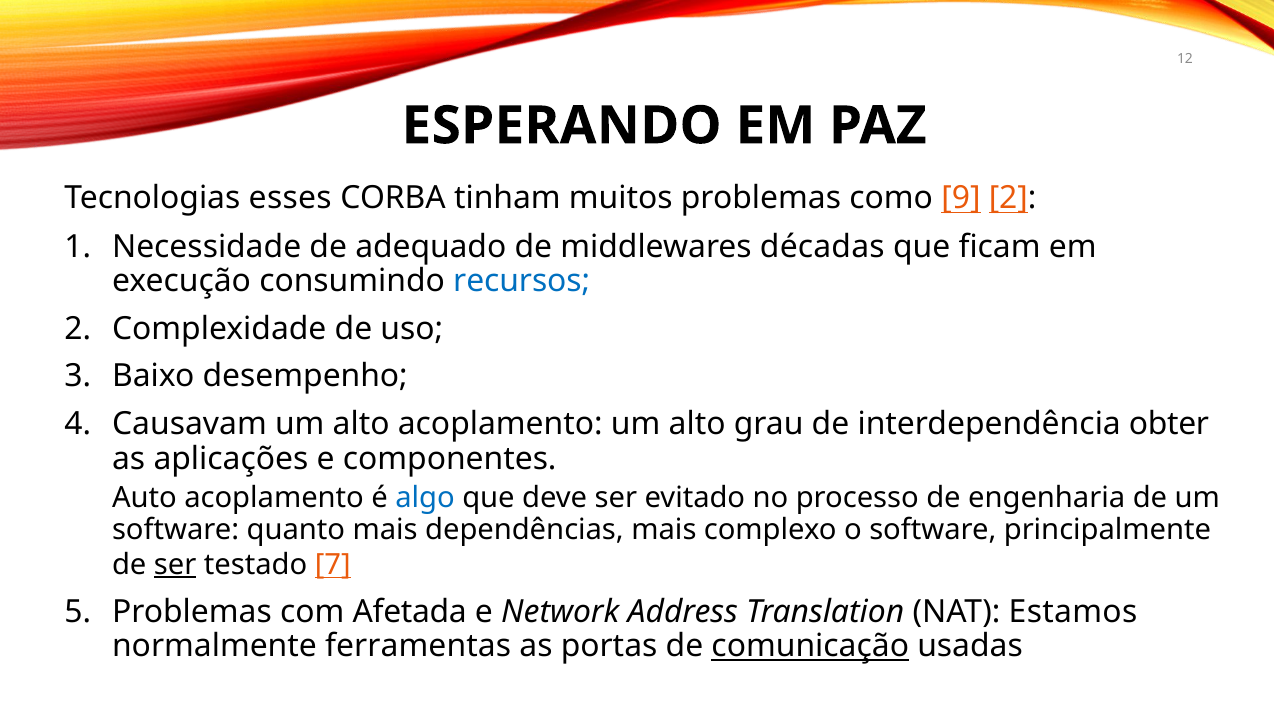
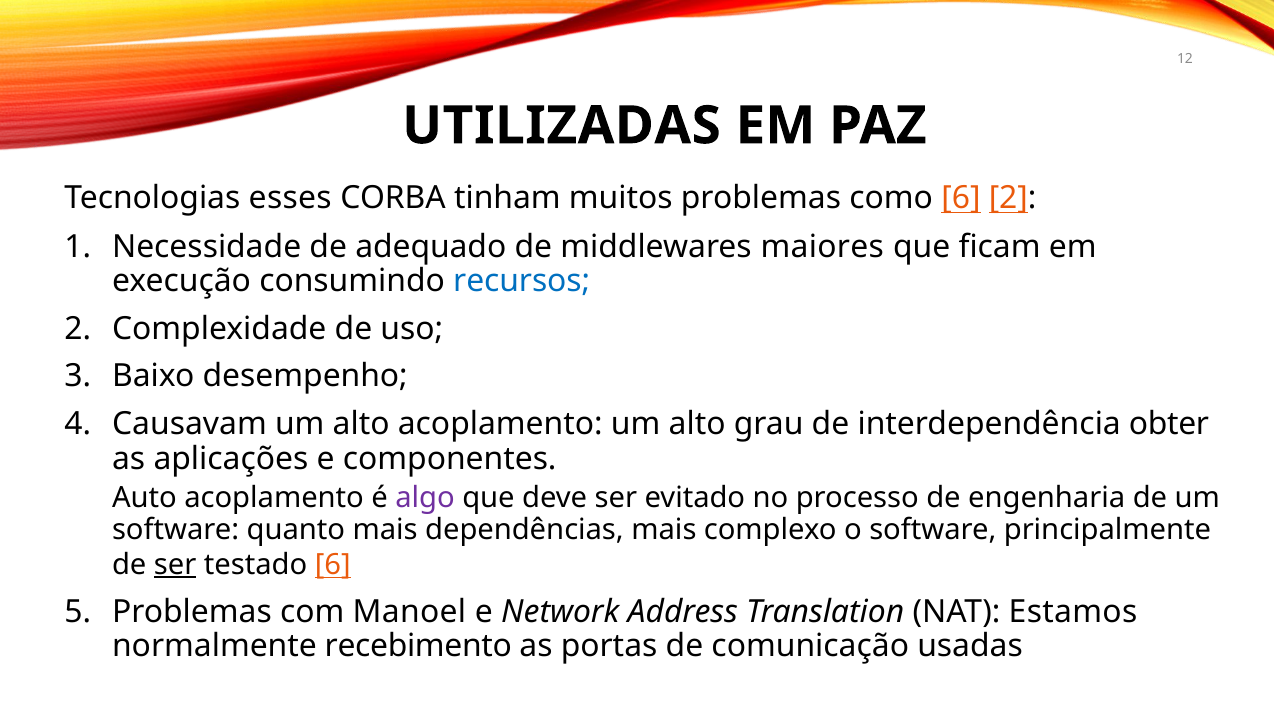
ESPERANDO: ESPERANDO -> UTILIZADAS
como 9: 9 -> 6
décadas: décadas -> maiores
algo colour: blue -> purple
testado 7: 7 -> 6
Afetada: Afetada -> Manoel
ferramentas: ferramentas -> recebimento
comunicação underline: present -> none
